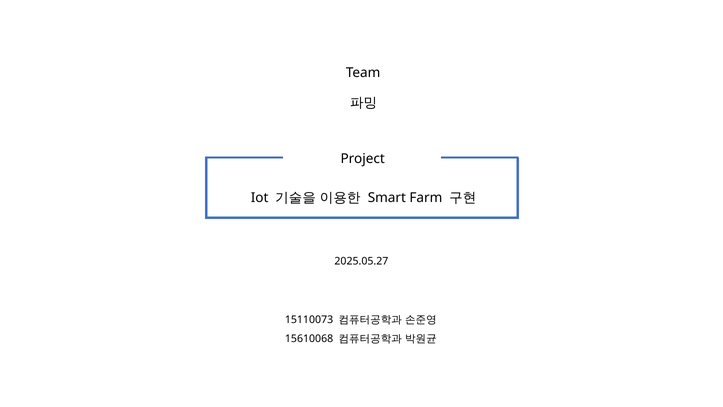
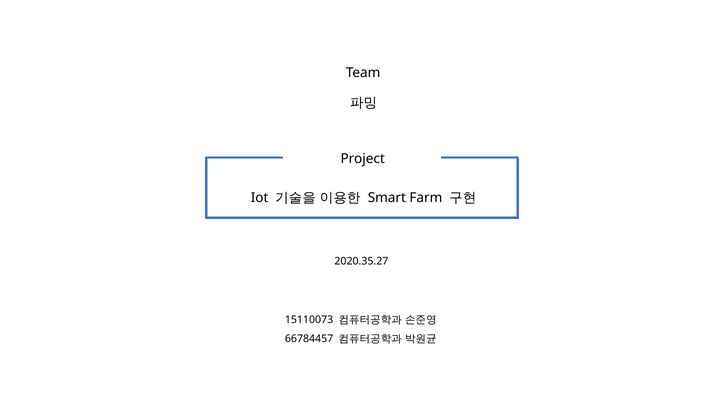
2025.05.27: 2025.05.27 -> 2020.35.27
15610068: 15610068 -> 66784457
